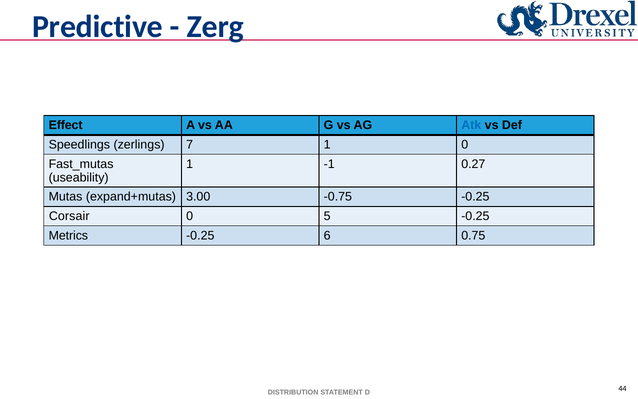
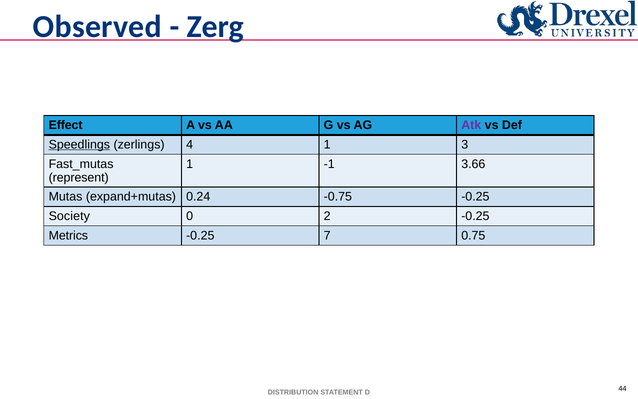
Predictive: Predictive -> Observed
Atk colour: blue -> purple
Speedlings underline: none -> present
7: 7 -> 4
1 0: 0 -> 3
0.27: 0.27 -> 3.66
useability: useability -> represent
3.00: 3.00 -> 0.24
Corsair: Corsair -> Society
5: 5 -> 2
6: 6 -> 7
